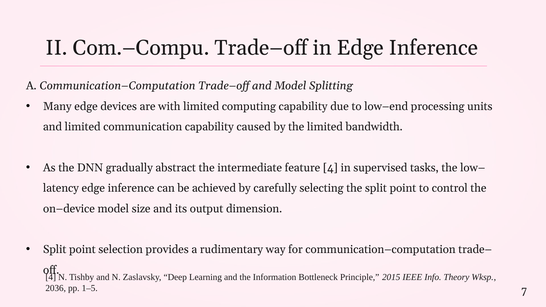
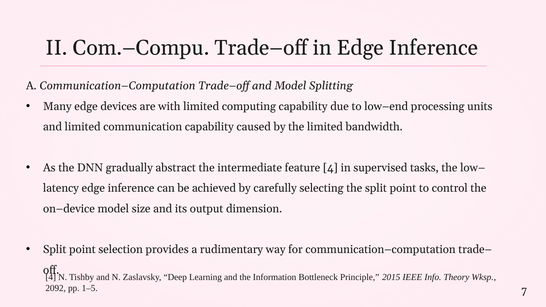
2036: 2036 -> 2092
